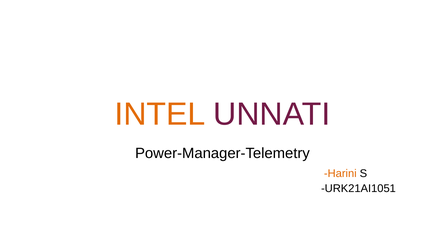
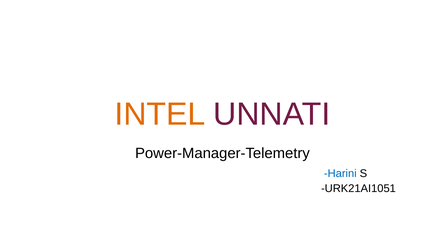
Harini colour: orange -> blue
